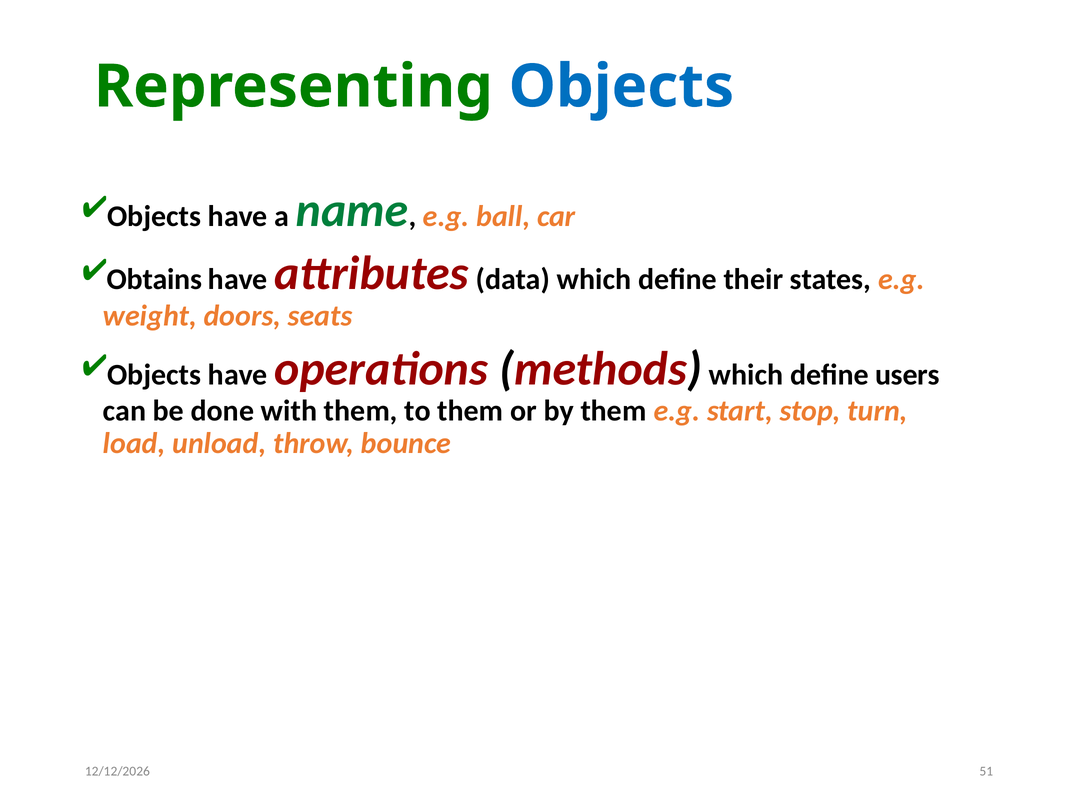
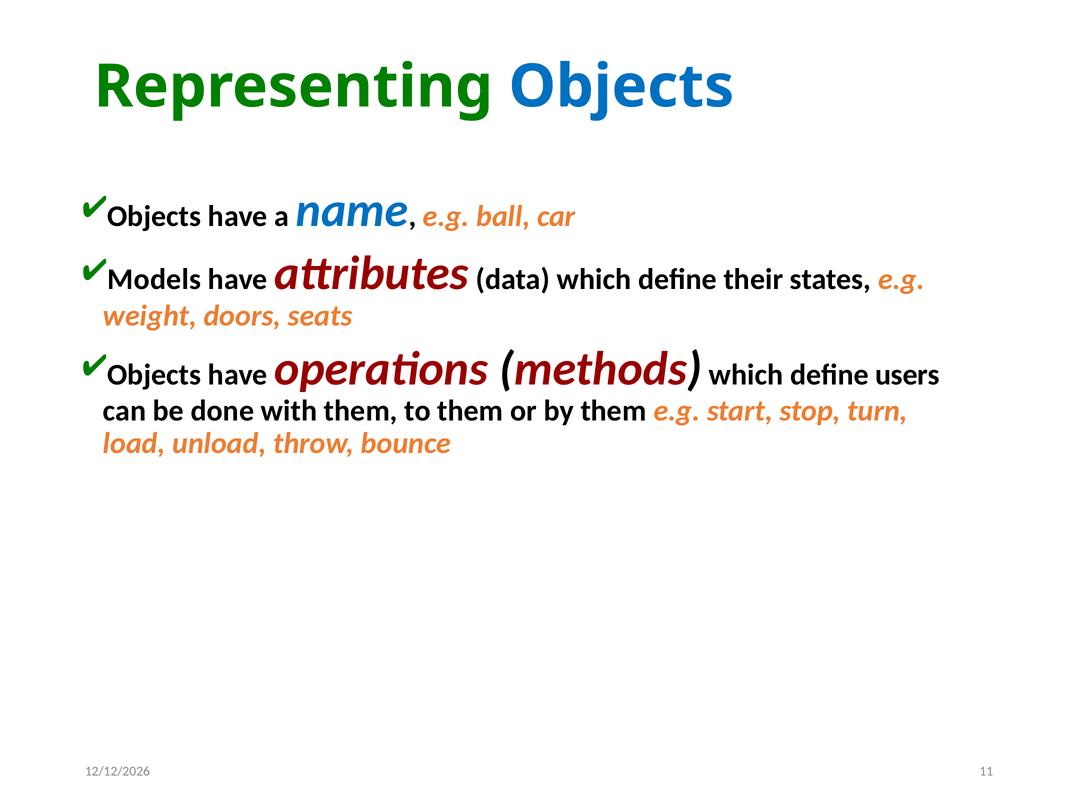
name colour: green -> blue
Obtains: Obtains -> Models
51: 51 -> 11
